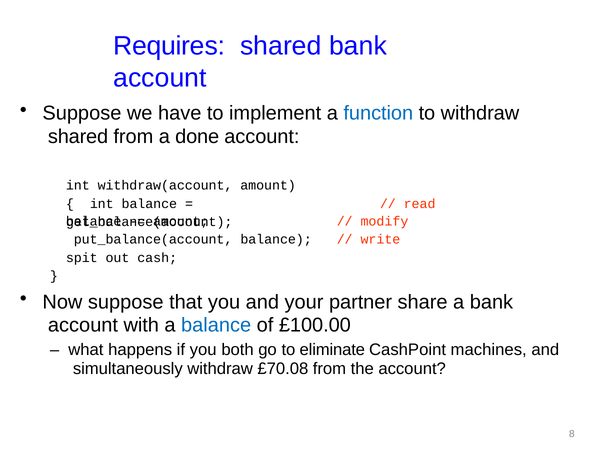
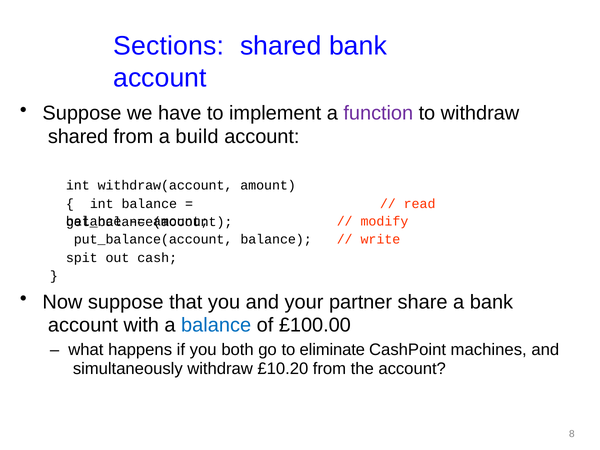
Requires: Requires -> Sections
function colour: blue -> purple
done: done -> build
£70.08: £70.08 -> £10.20
